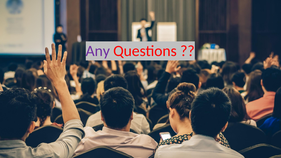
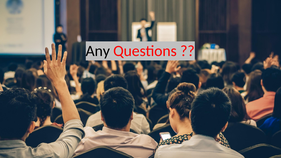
Any at (98, 51) colour: purple -> black
